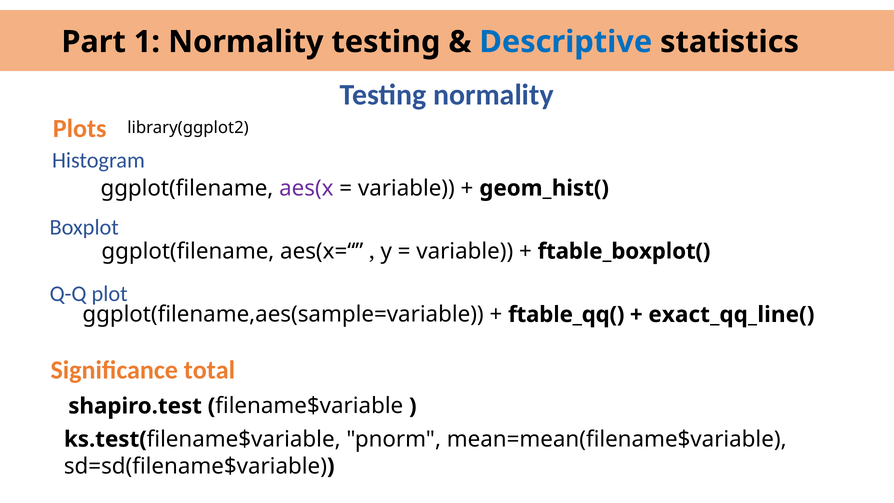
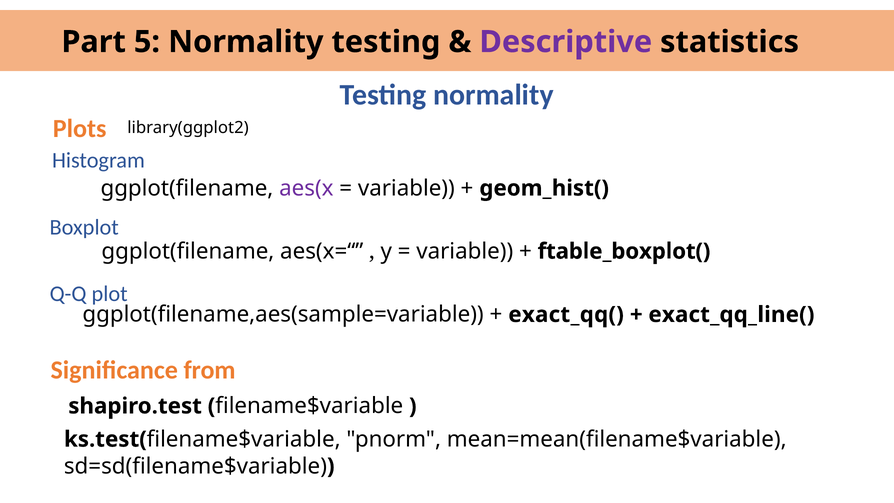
1: 1 -> 5
Descriptive colour: blue -> purple
ftable_qq(: ftable_qq( -> exact_qq(
total: total -> from
